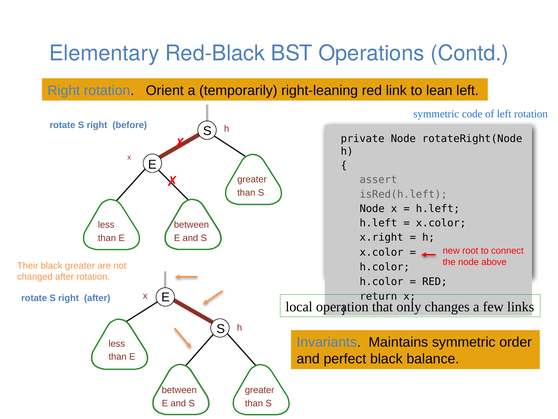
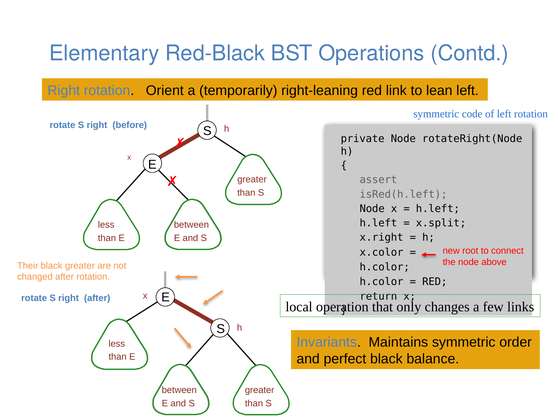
x.color at (441, 223): x.color -> x.split
